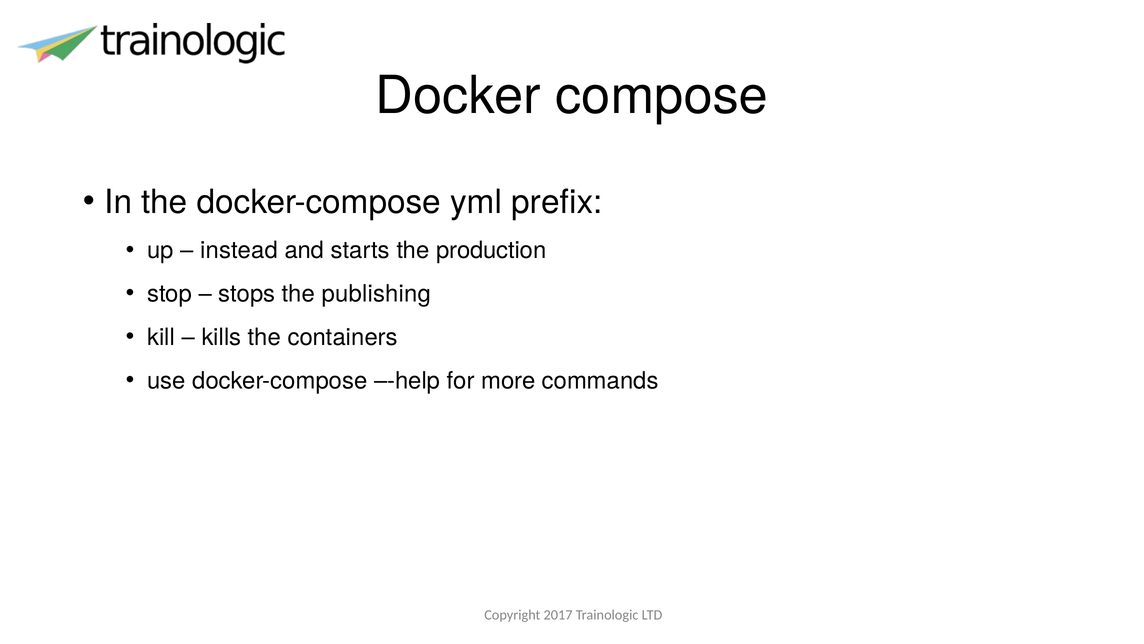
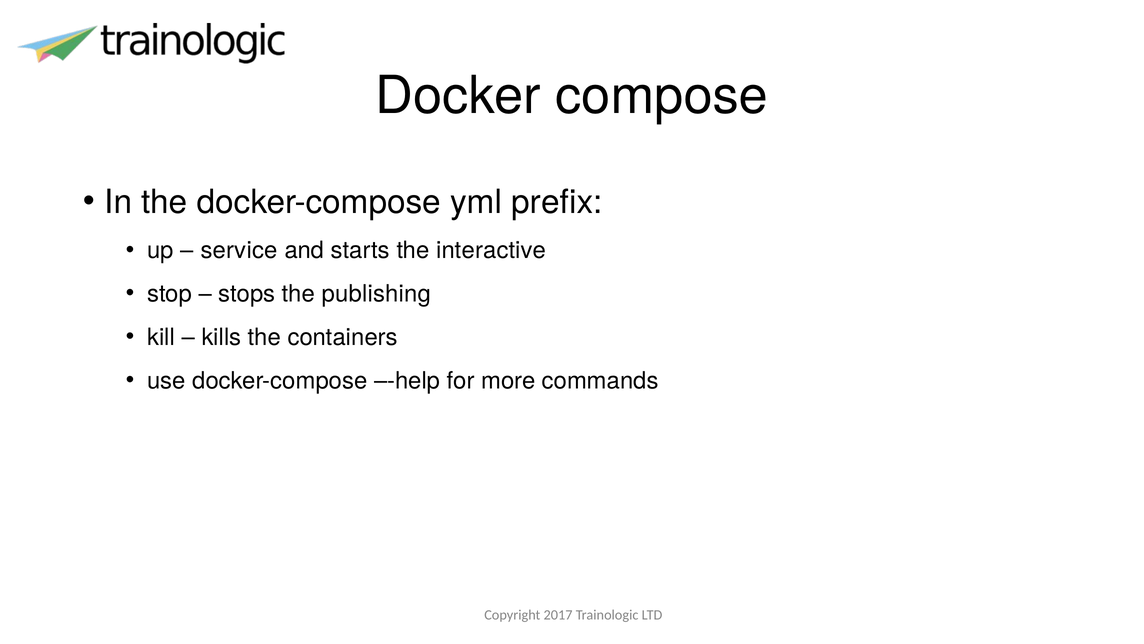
instead: instead -> service
production: production -> interactive
